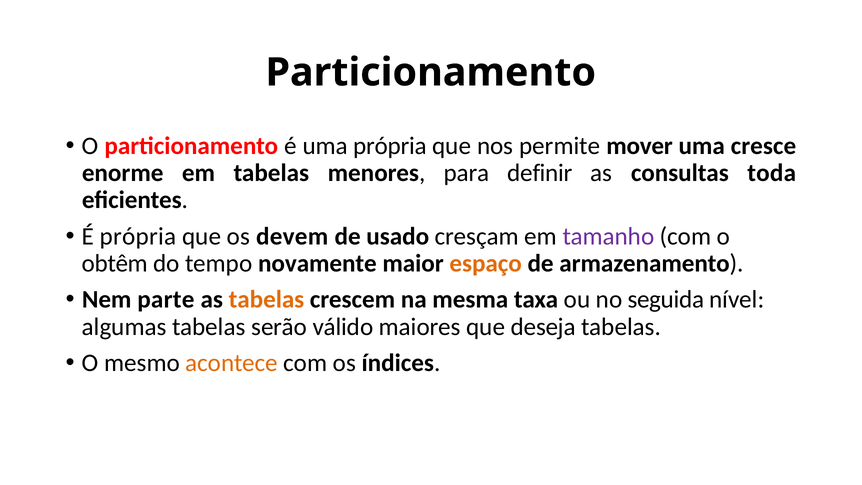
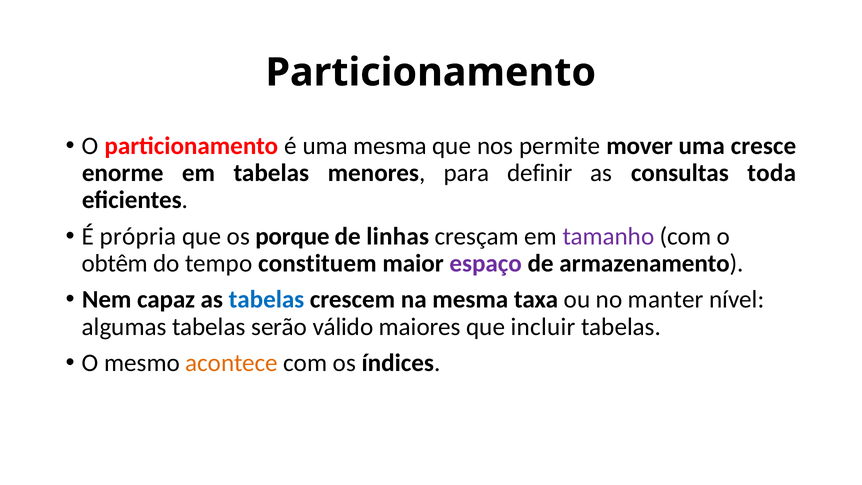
uma própria: própria -> mesma
devem: devem -> porque
usado: usado -> linhas
novamente: novamente -> constituem
espaço colour: orange -> purple
parte: parte -> capaz
tabelas at (266, 299) colour: orange -> blue
seguida: seguida -> manter
deseja: deseja -> incluir
